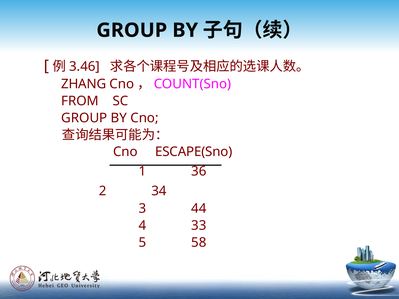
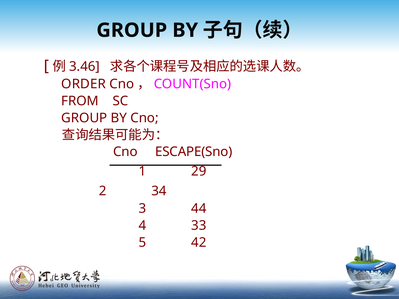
ZHANG: ZHANG -> ORDER
36: 36 -> 29
58: 58 -> 42
